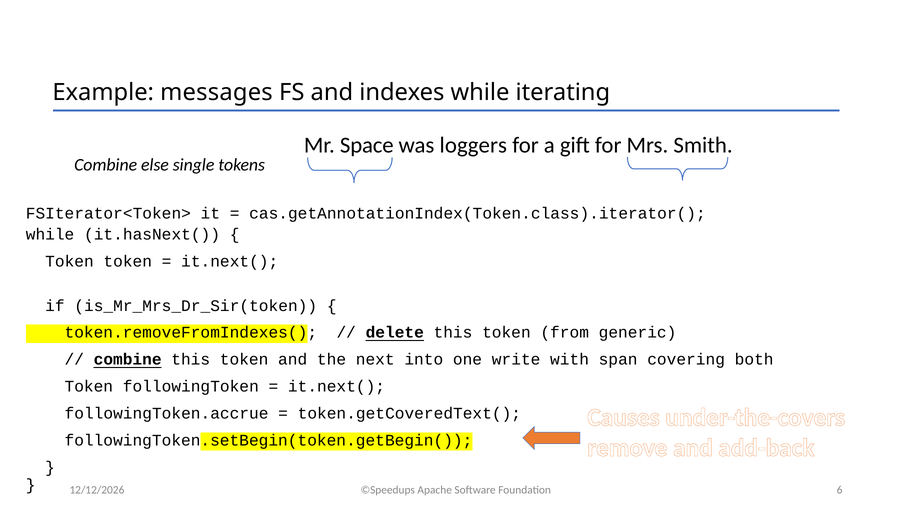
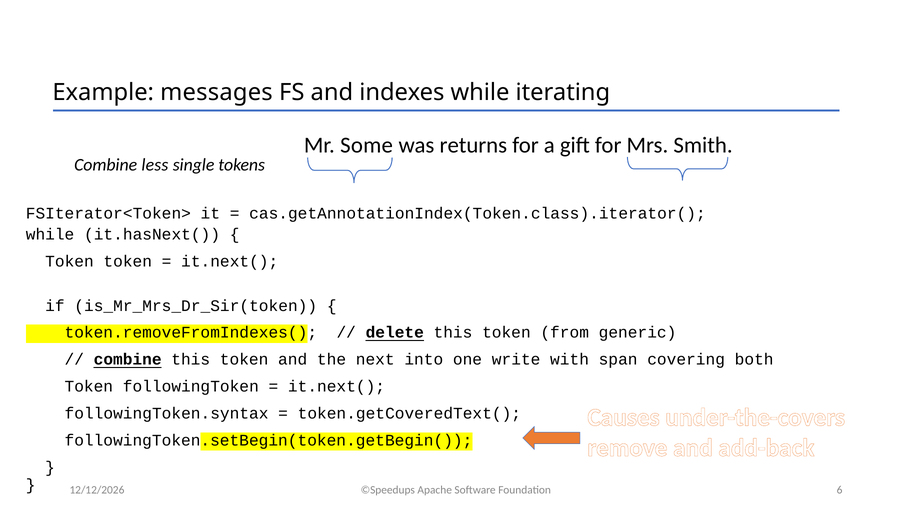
Space: Space -> Some
loggers: loggers -> returns
else: else -> less
followingToken.accrue: followingToken.accrue -> followingToken.syntax
